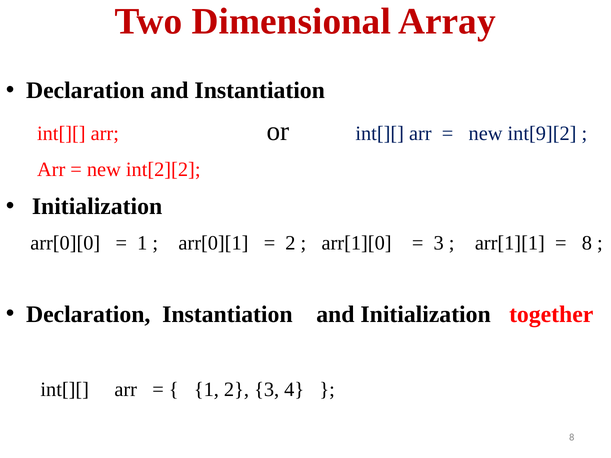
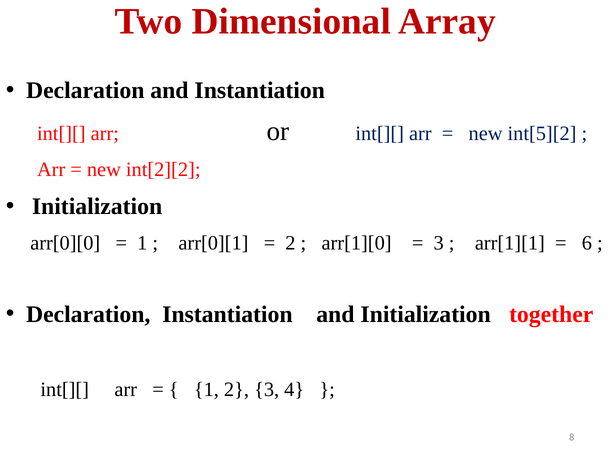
int[9][2: int[9][2 -> int[5][2
8 at (587, 243): 8 -> 6
